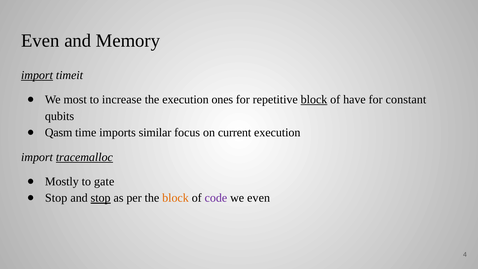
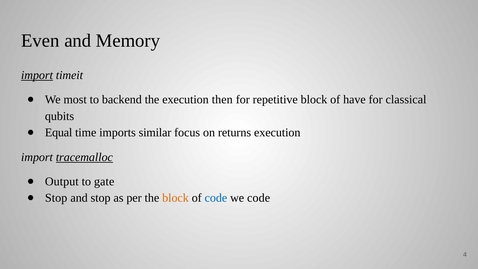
increase: increase -> backend
ones: ones -> then
block at (314, 100) underline: present -> none
constant: constant -> classical
Qasm: Qasm -> Equal
current: current -> returns
Mostly: Mostly -> Output
stop at (101, 198) underline: present -> none
code at (216, 198) colour: purple -> blue
we even: even -> code
